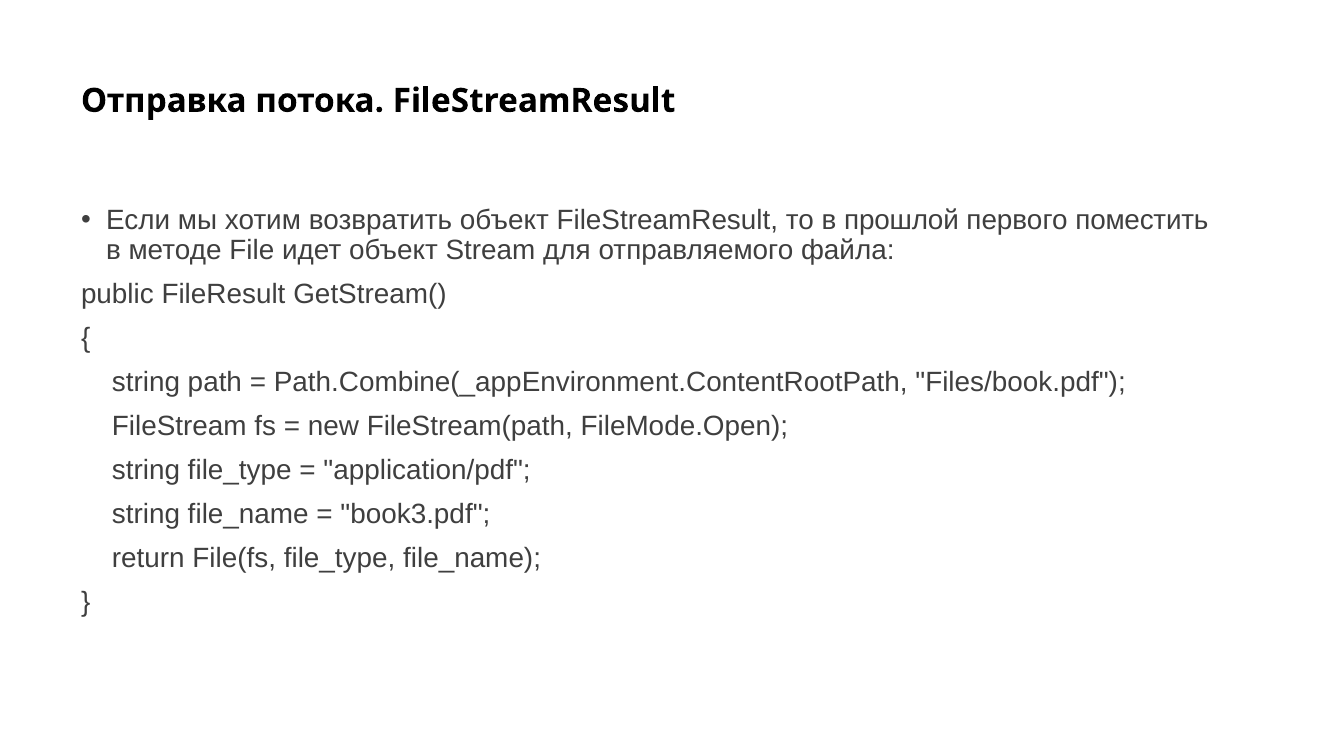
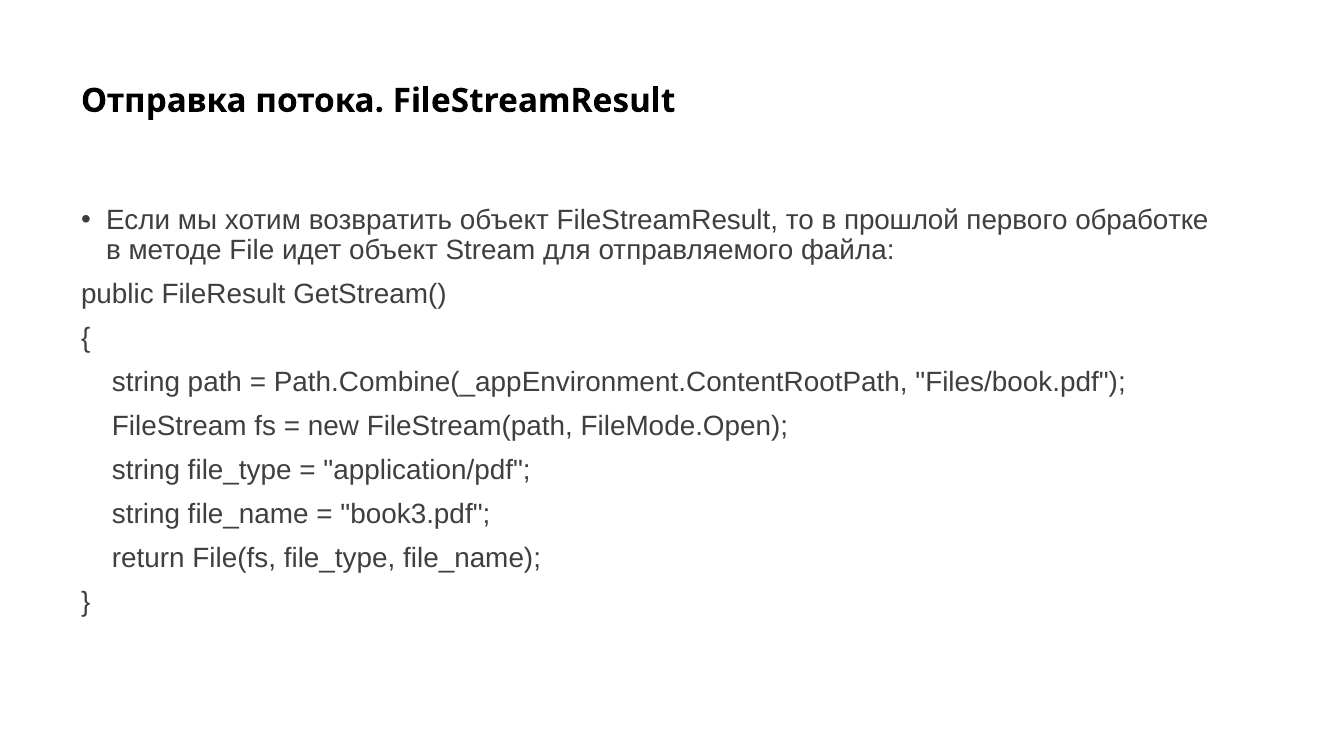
поместить: поместить -> обработке
